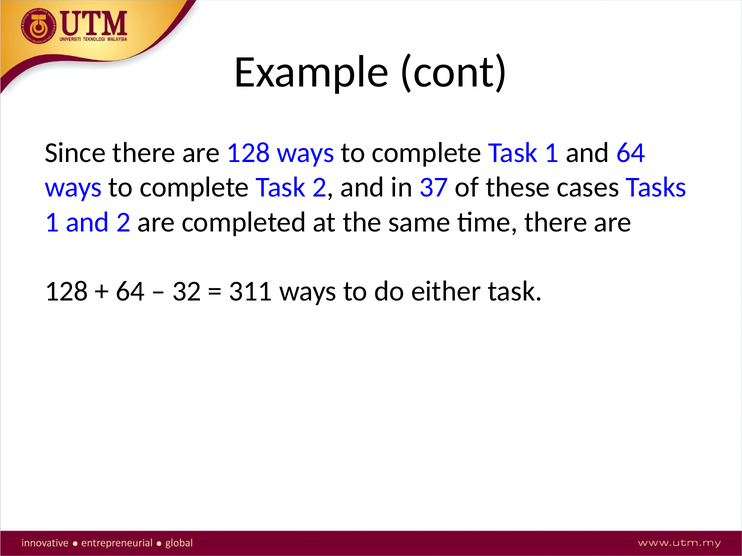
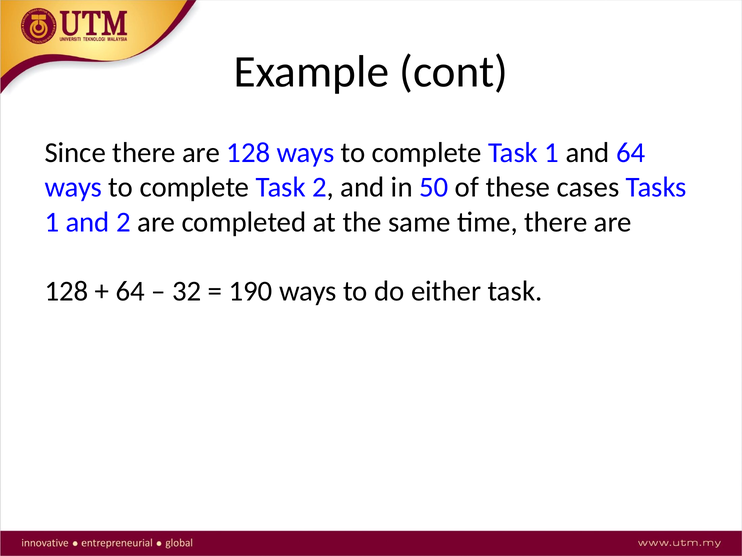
37: 37 -> 50
311: 311 -> 190
